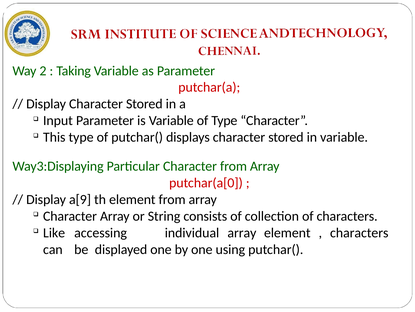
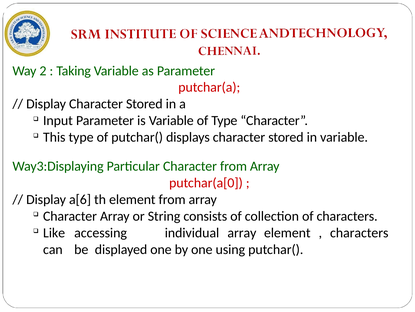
a[9: a[9 -> a[6
